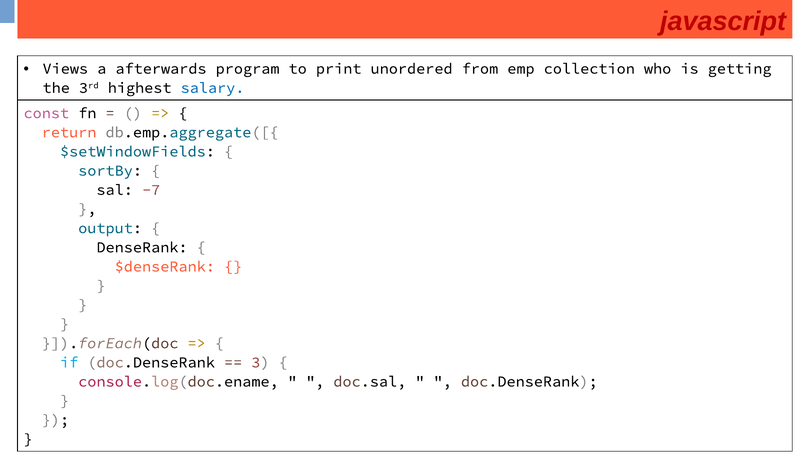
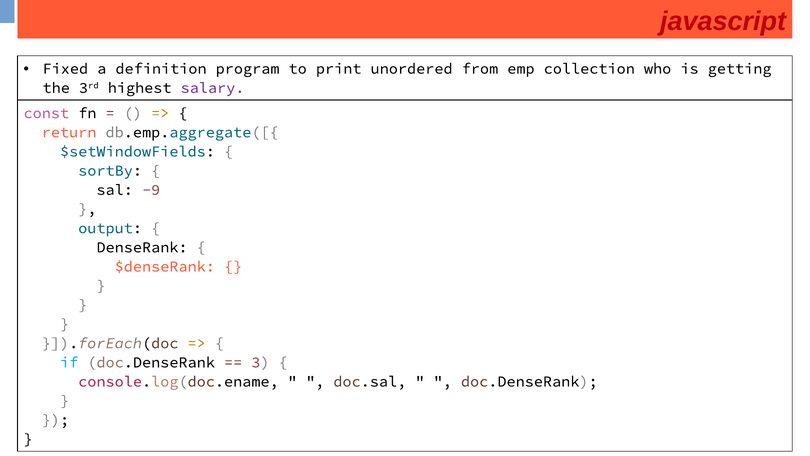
Views: Views -> Fixed
afterwards: afterwards -> definition
salary colour: blue -> purple
-7: -7 -> -9
